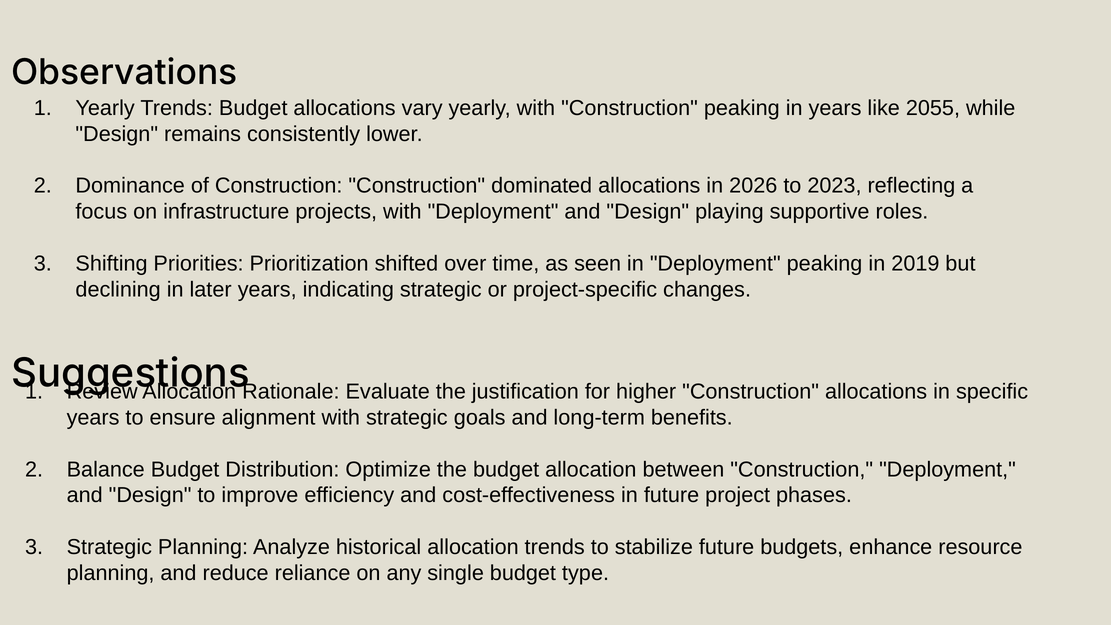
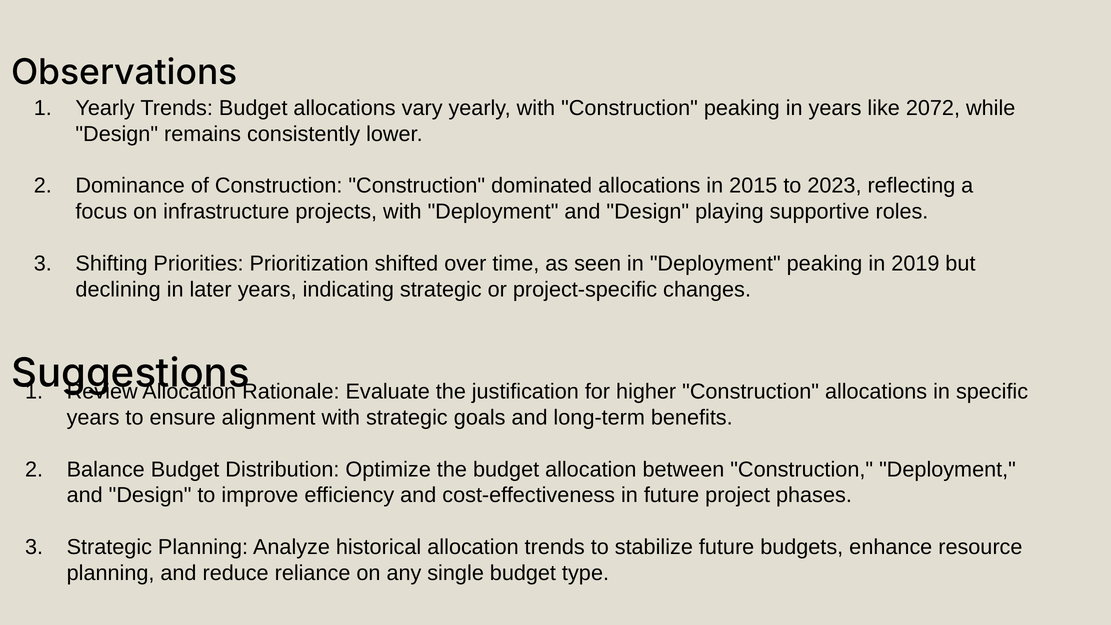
2055: 2055 -> 2072
2026: 2026 -> 2015
